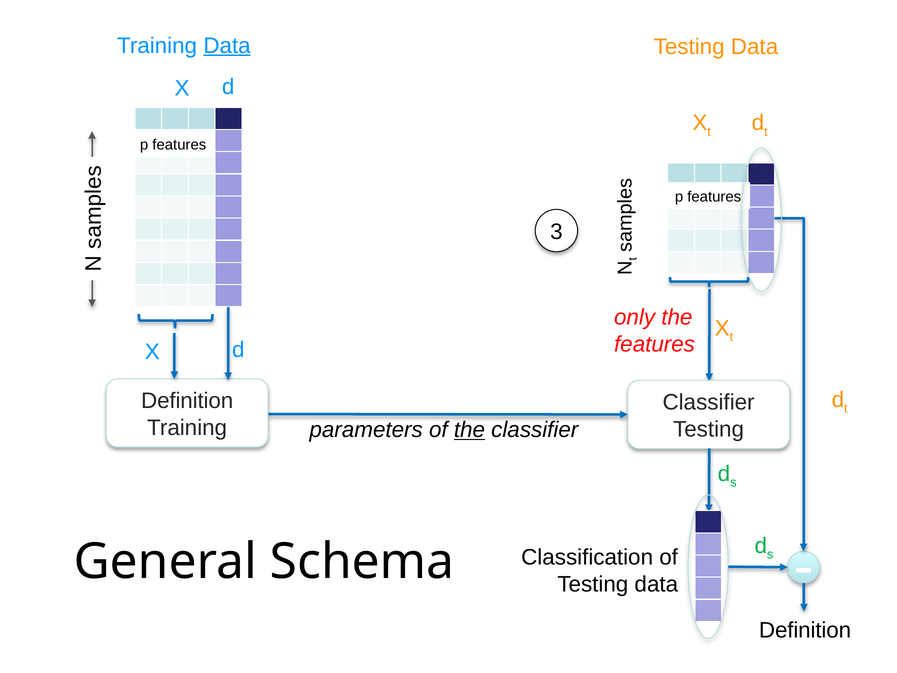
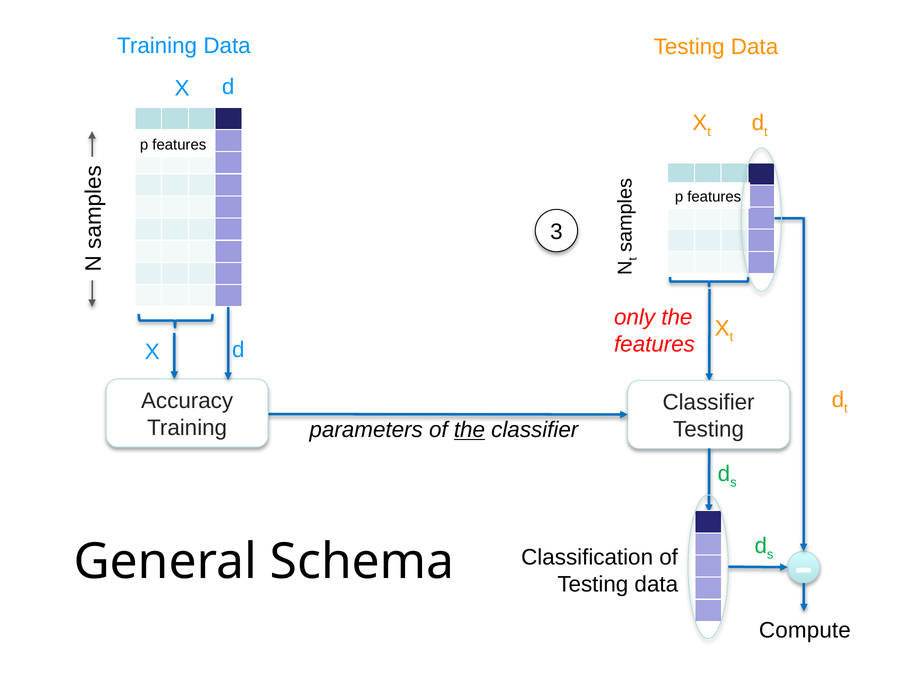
Data at (227, 46) underline: present -> none
Definition at (187, 401): Definition -> Accuracy
Definition at (805, 630): Definition -> Compute
